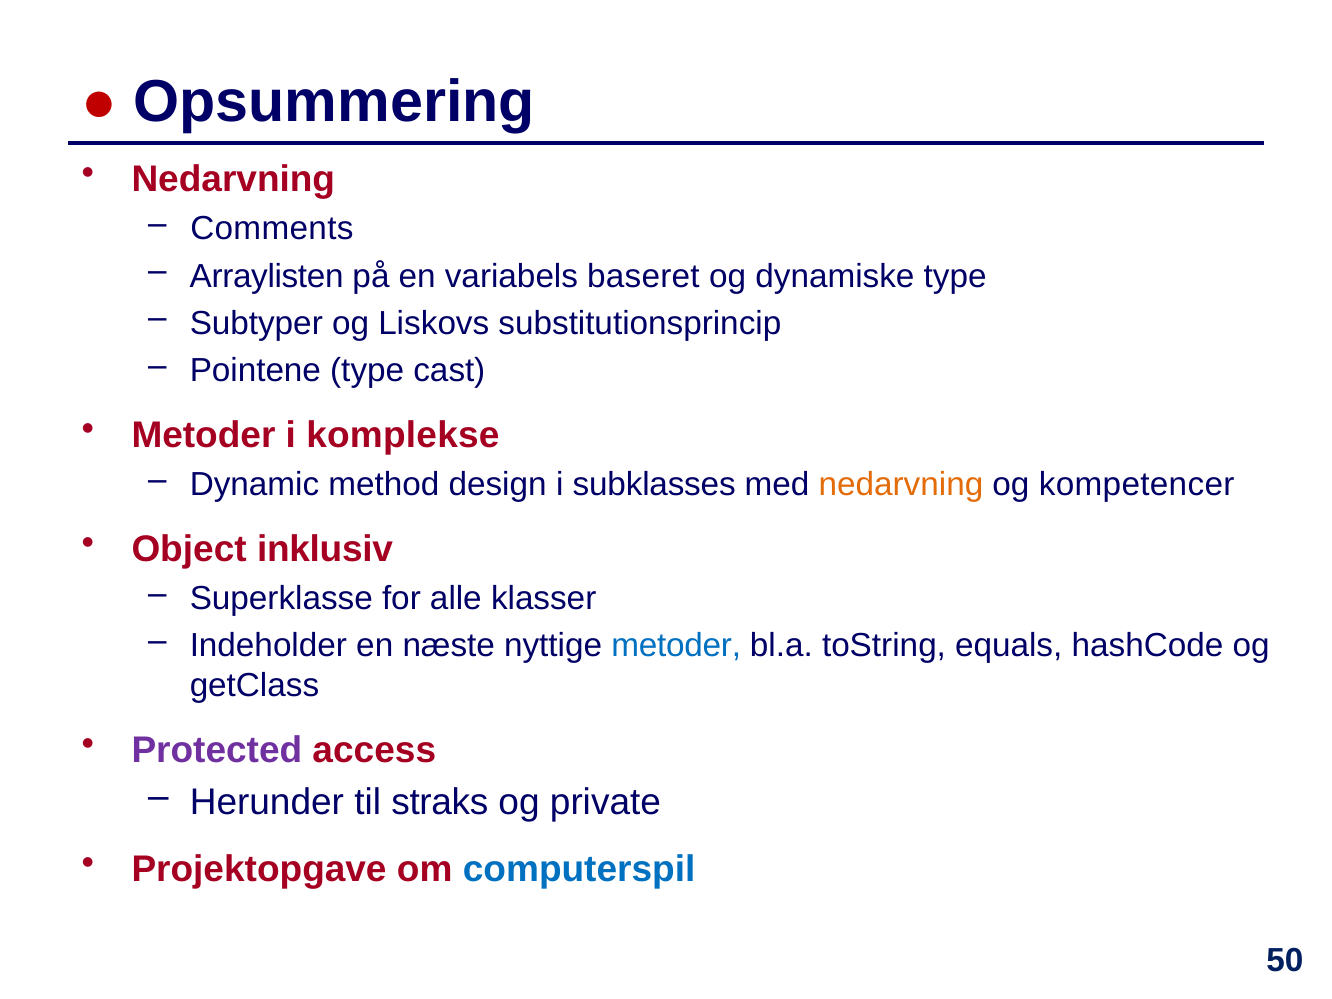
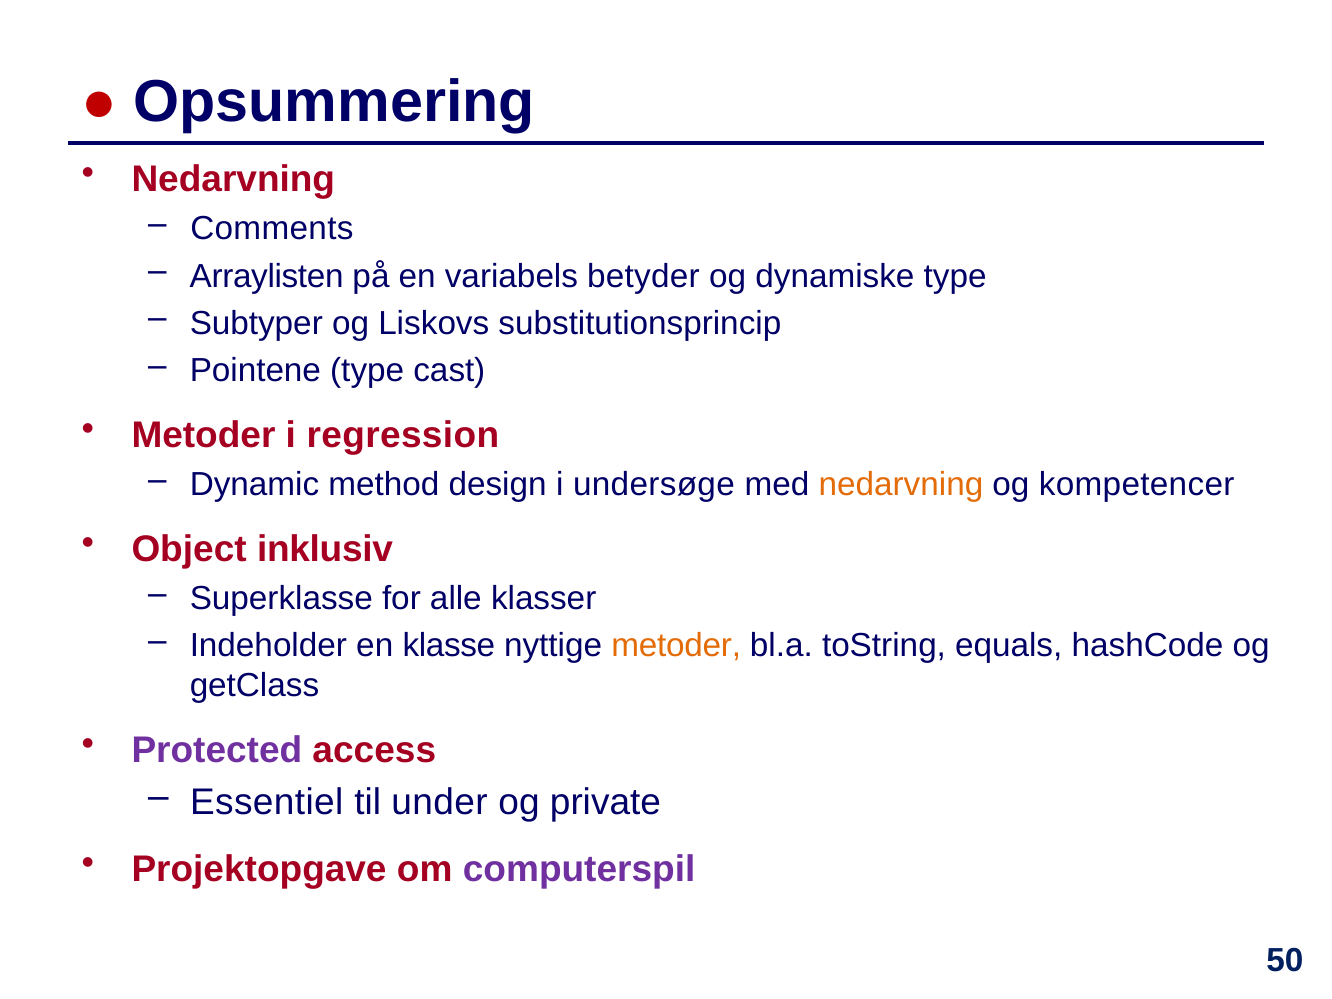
baseret: baseret -> betyder
komplekse: komplekse -> regression
subklasses: subklasses -> undersøge
næste: næste -> klasse
metoder at (676, 646) colour: blue -> orange
Herunder: Herunder -> Essentiel
straks: straks -> under
computerspil colour: blue -> purple
